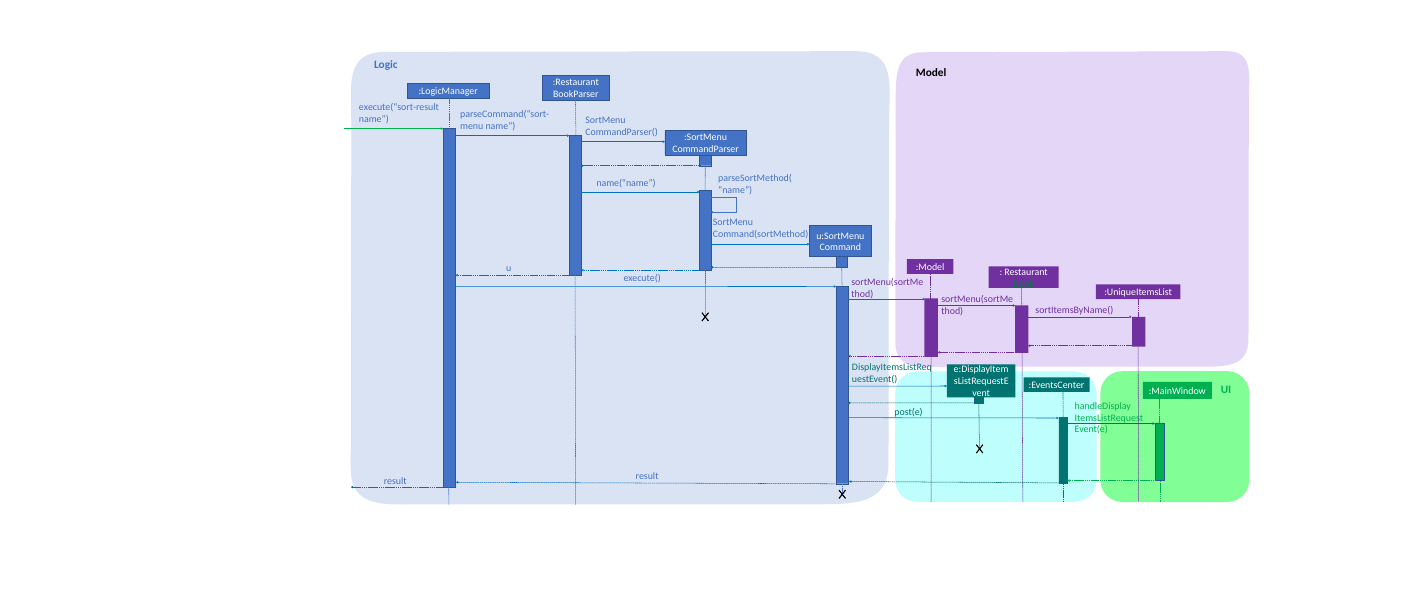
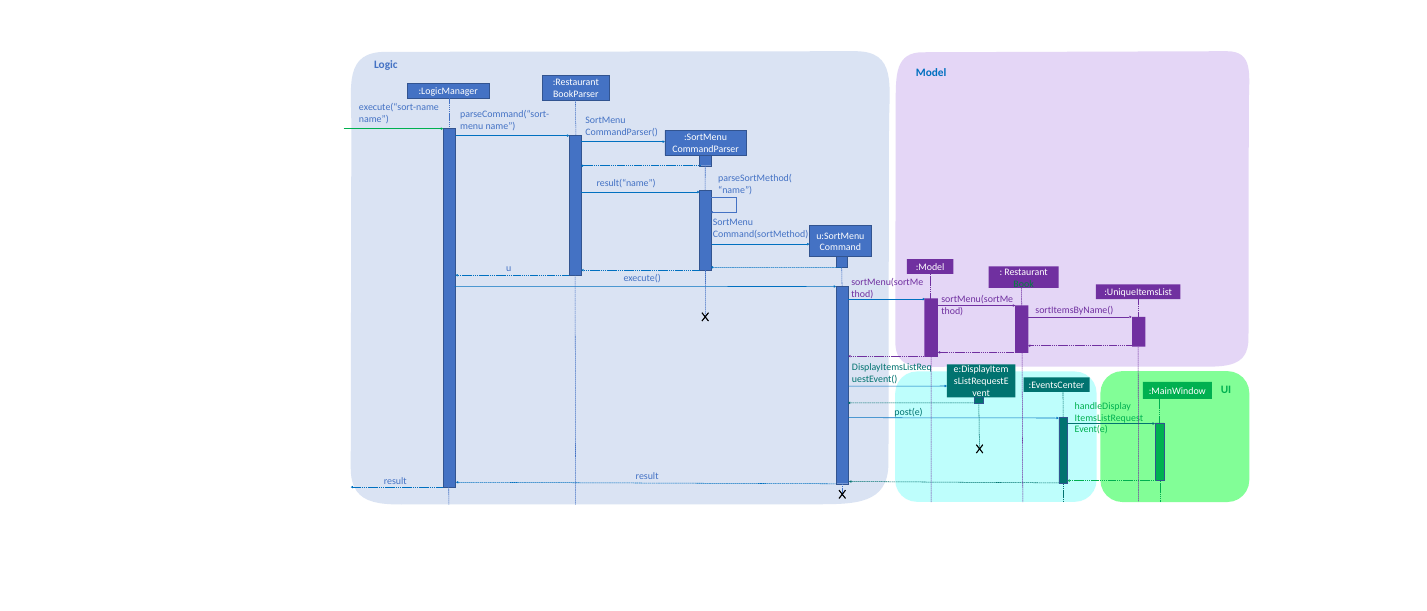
Model colour: black -> blue
execute(“sort-result: execute(“sort-result -> execute(“sort-name
name(“name: name(“name -> result(“name
